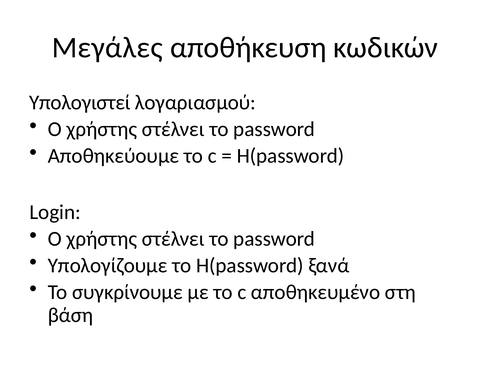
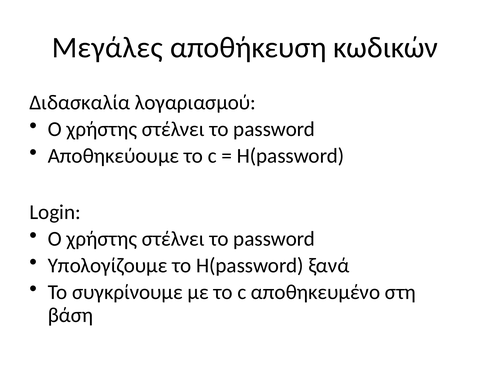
Υπολογιστεί: Υπολογιστεί -> Διδασκαλία
